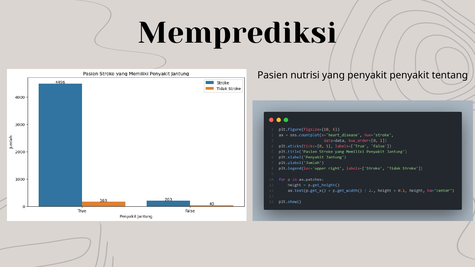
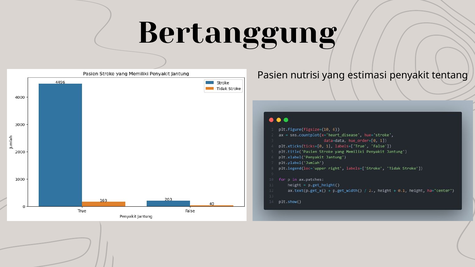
Memprediksi: Memprediksi -> Bertanggung
yang penyakit: penyakit -> estimasi
